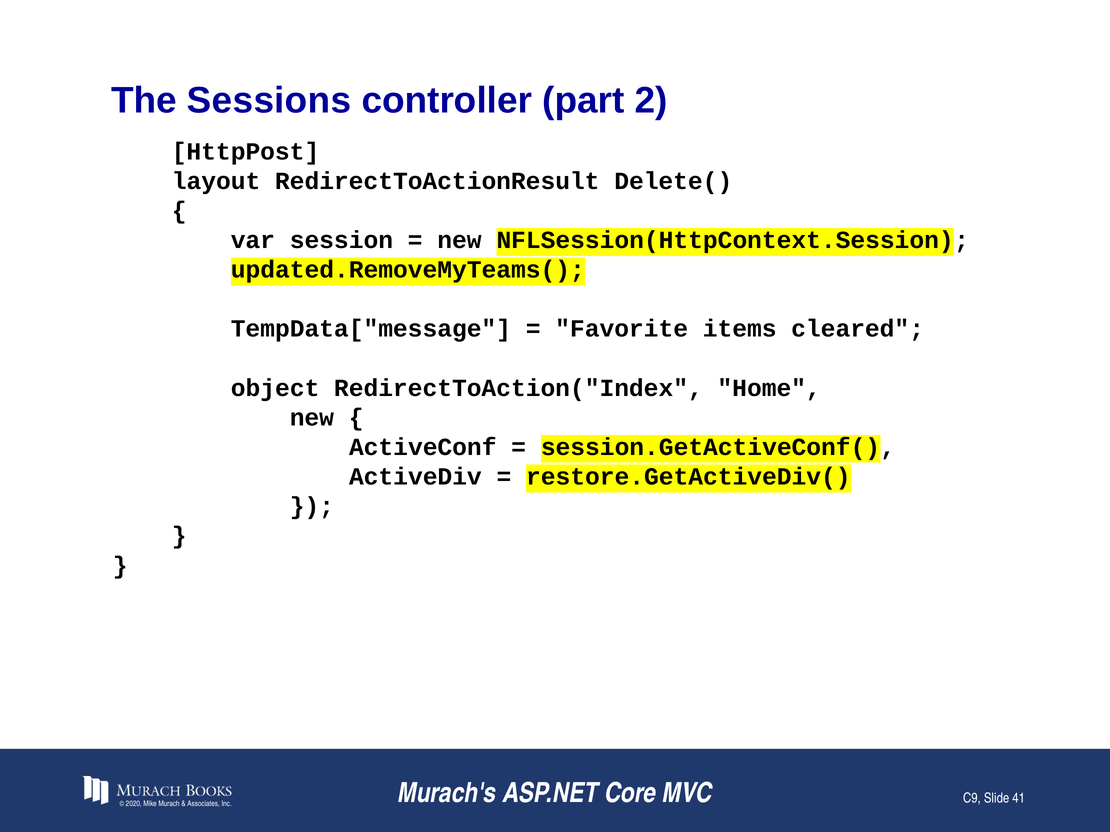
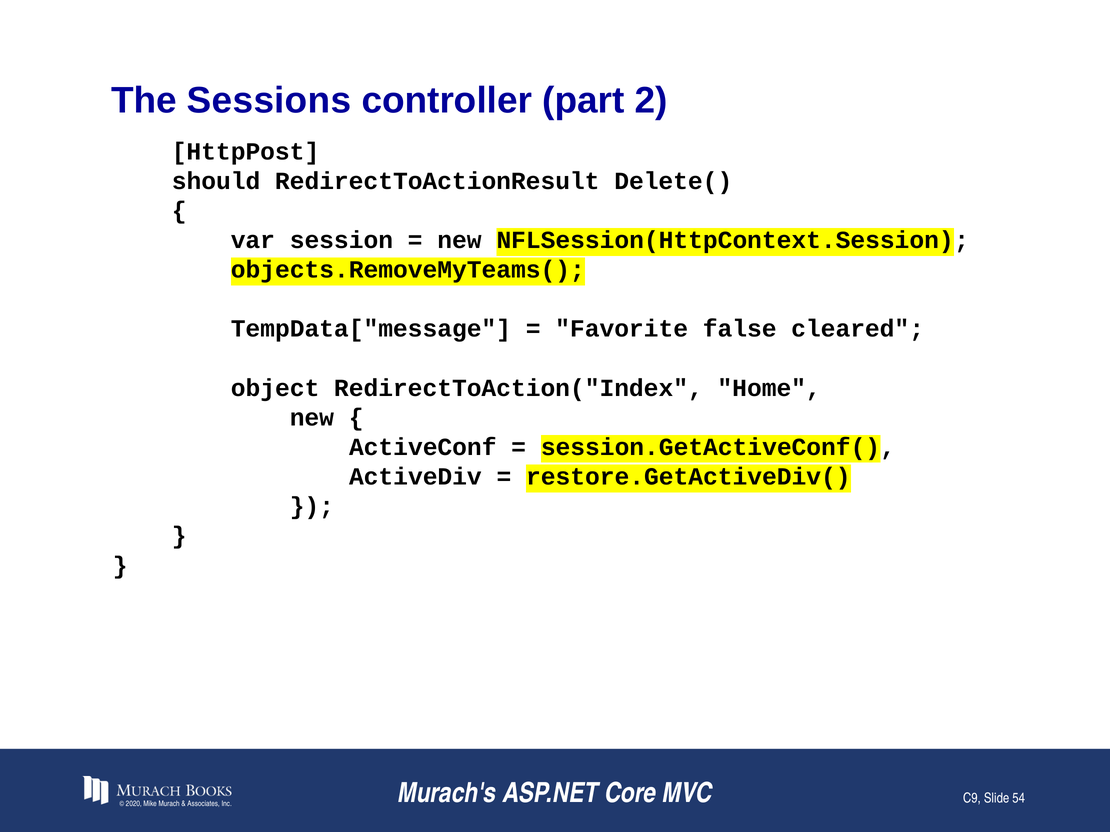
layout: layout -> should
updated.RemoveMyTeams(: updated.RemoveMyTeams( -> objects.RemoveMyTeams(
items: items -> false
41: 41 -> 54
